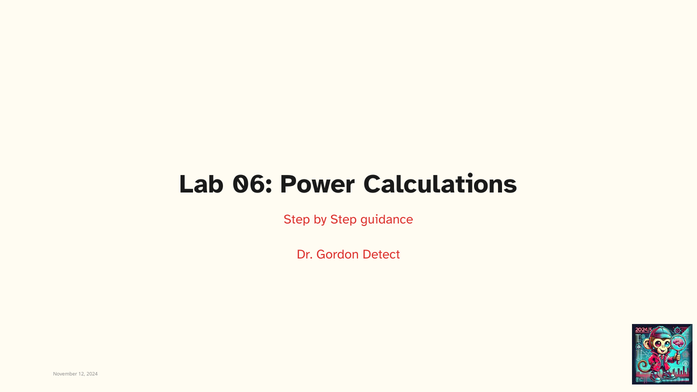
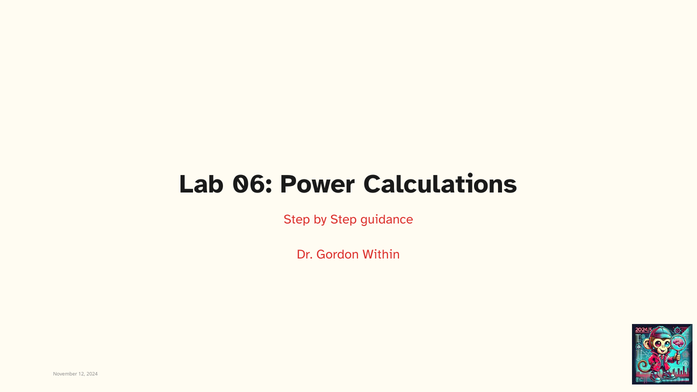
Detect: Detect -> Within
